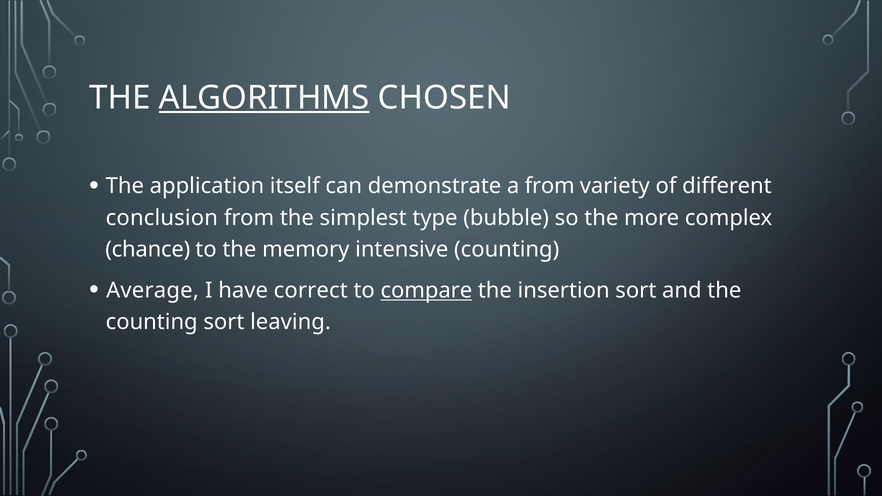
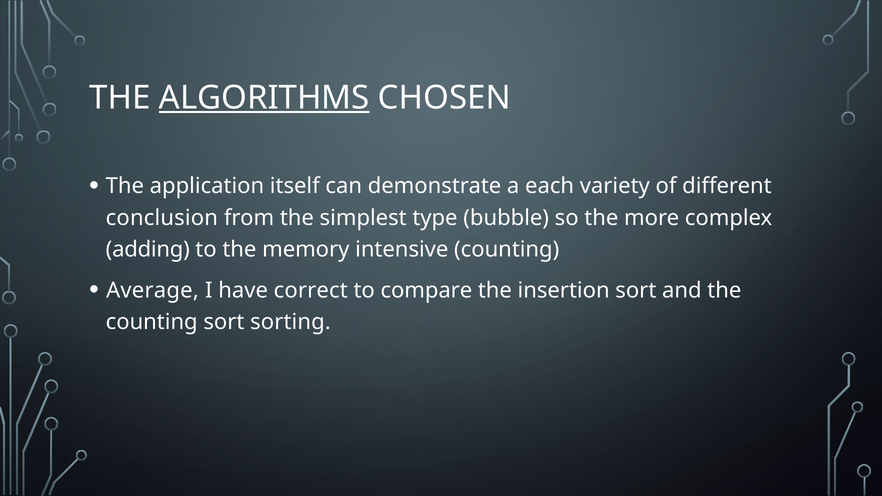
a from: from -> each
chance: chance -> adding
compare underline: present -> none
leaving: leaving -> sorting
